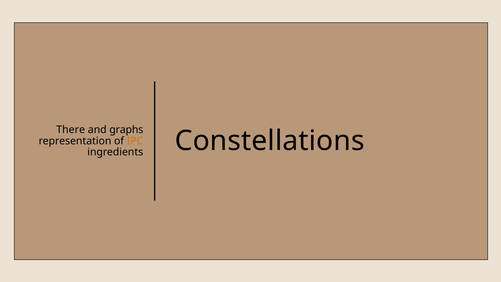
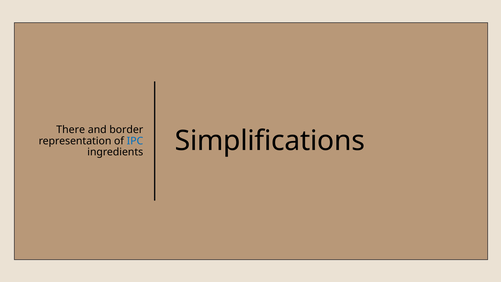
graphs: graphs -> border
IPC colour: orange -> blue
Constellations: Constellations -> Simplifications
